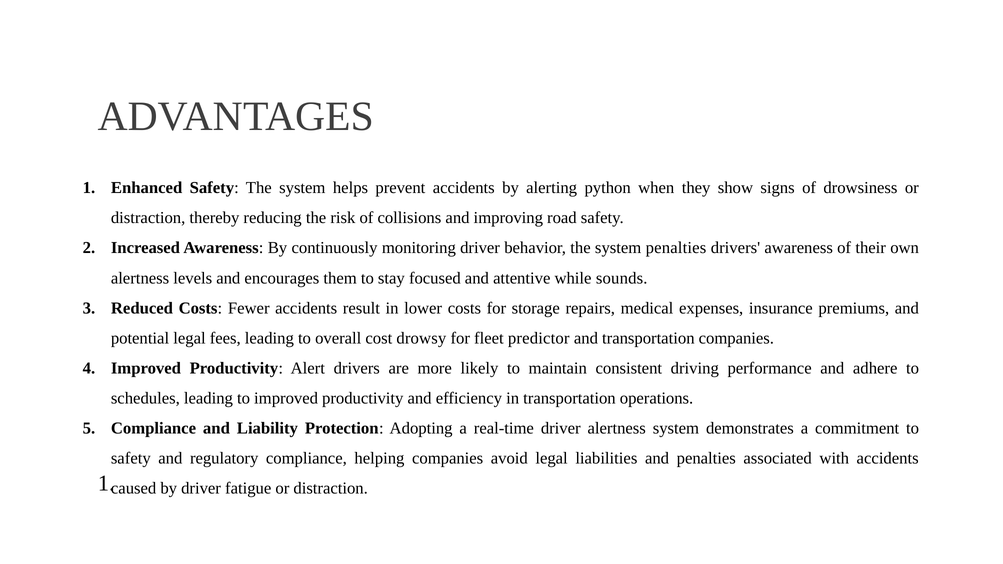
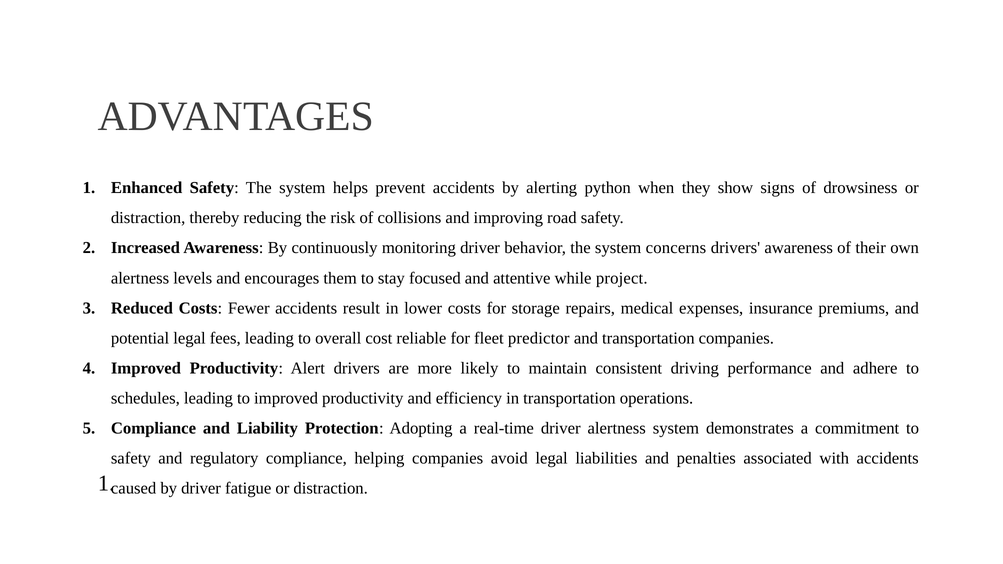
system penalties: penalties -> concerns
sounds: sounds -> project
drowsy: drowsy -> reliable
